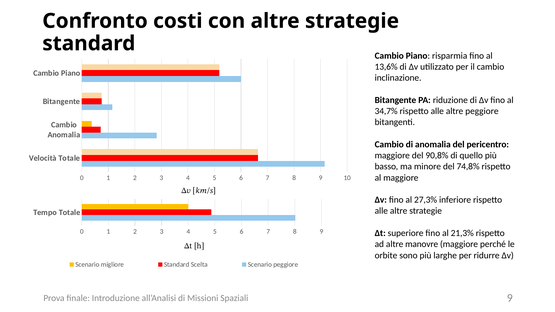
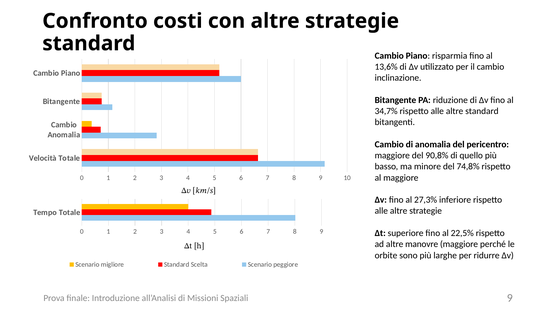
altre peggiore: peggiore -> standard
21,3%: 21,3% -> 22,5%
